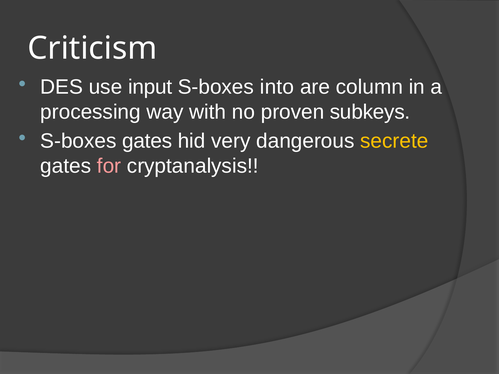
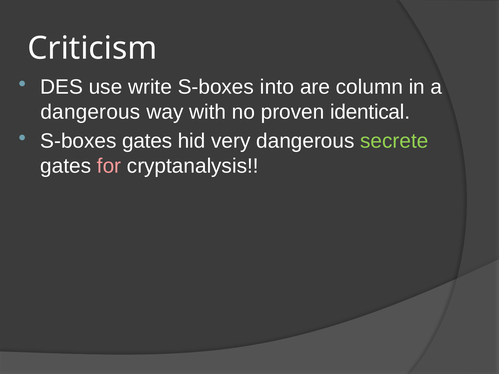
input: input -> write
processing at (91, 112): processing -> dangerous
subkeys: subkeys -> identical
secrete colour: yellow -> light green
